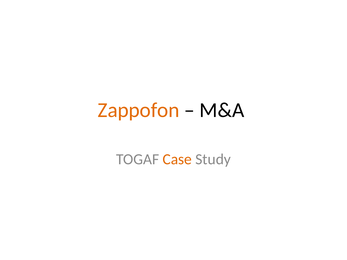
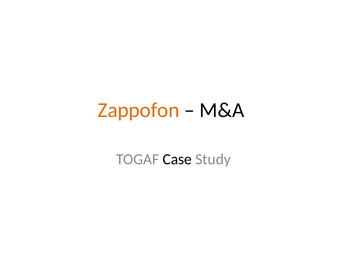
Case colour: orange -> black
